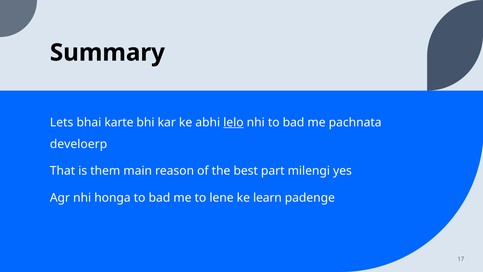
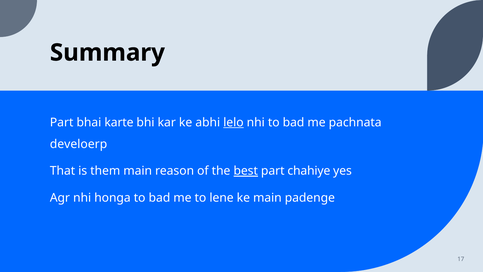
Lets at (62, 122): Lets -> Part
best underline: none -> present
milengi: milengi -> chahiye
ke learn: learn -> main
